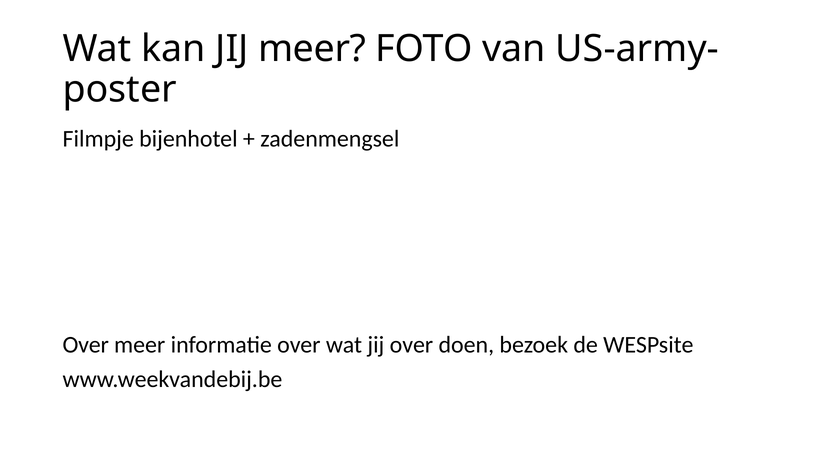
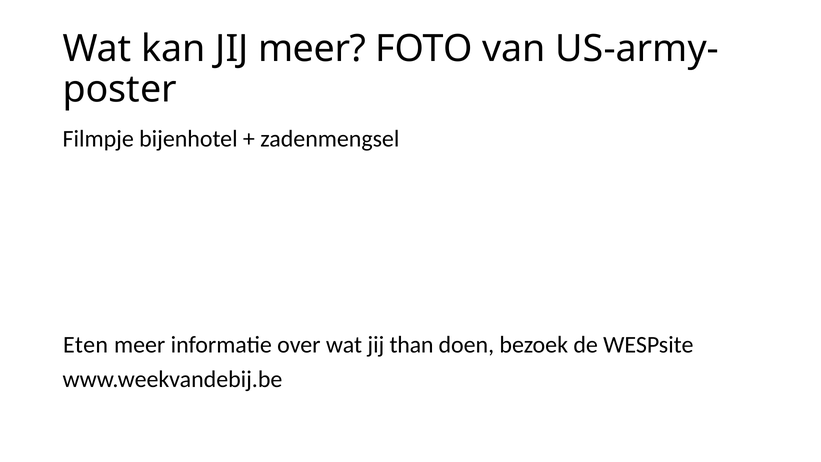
Over at (86, 345): Over -> Eten
jij over: over -> than
